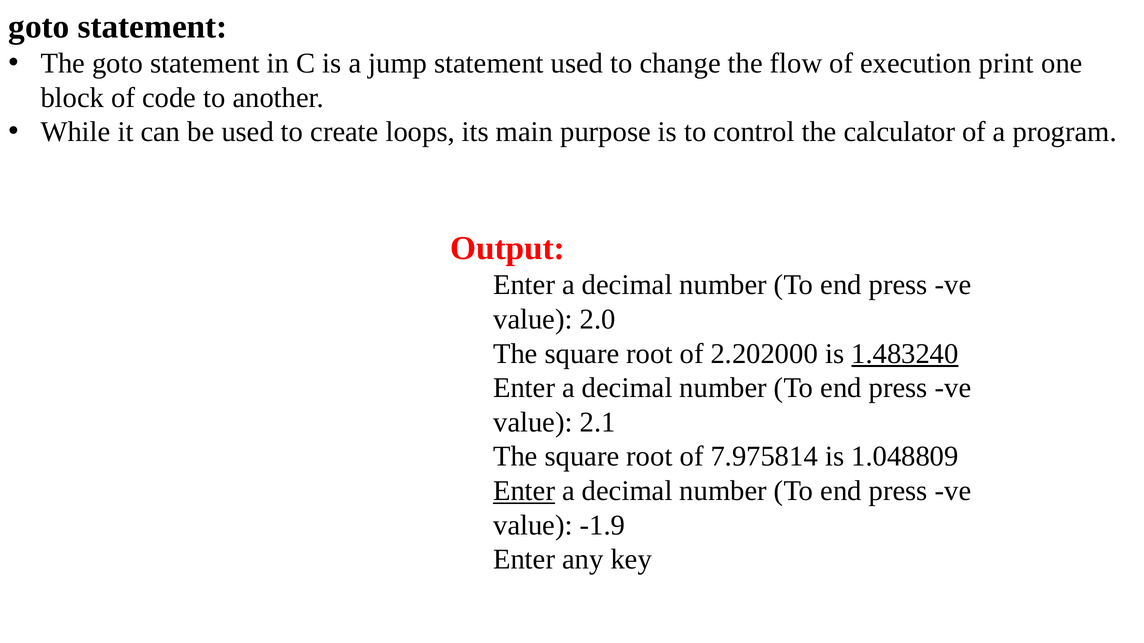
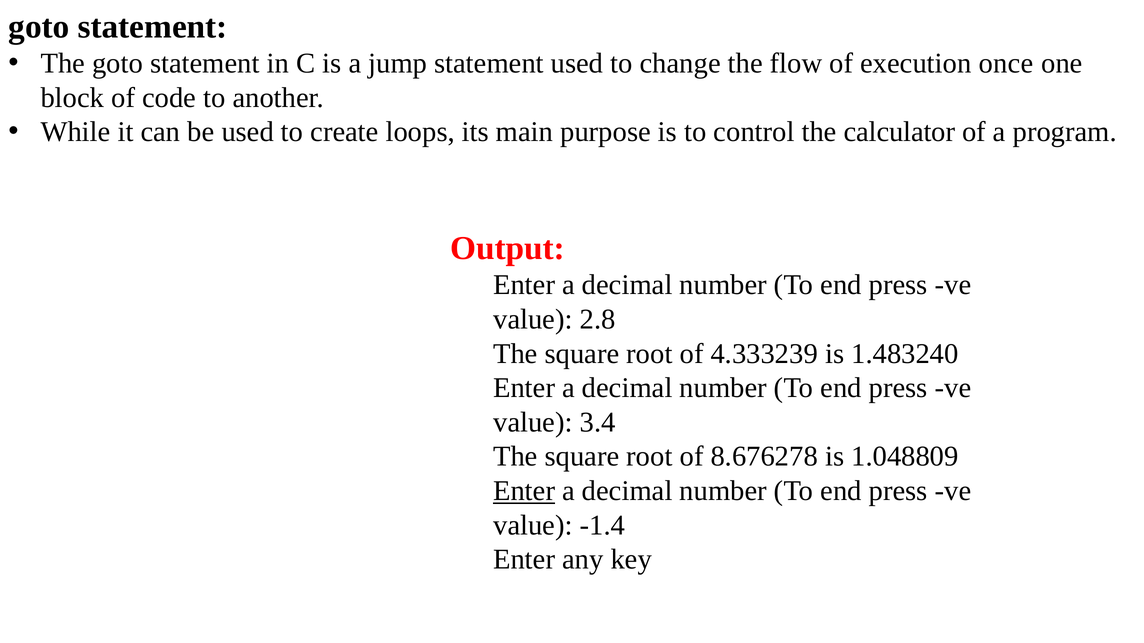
print: print -> once
2.0: 2.0 -> 2.8
2.202000: 2.202000 -> 4.333239
1.483240 underline: present -> none
2.1: 2.1 -> 3.4
7.975814: 7.975814 -> 8.676278
-1.9: -1.9 -> -1.4
